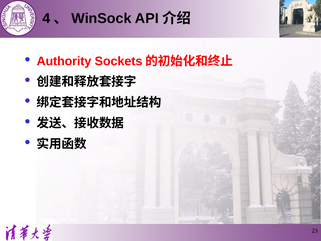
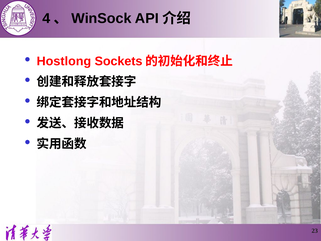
Authority: Authority -> Hostlong
